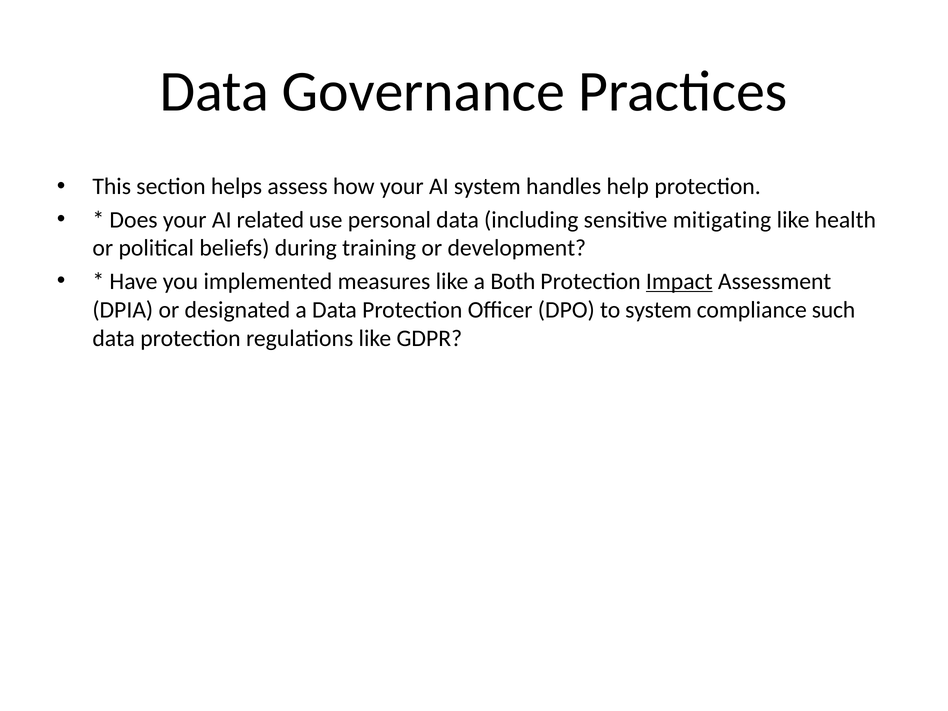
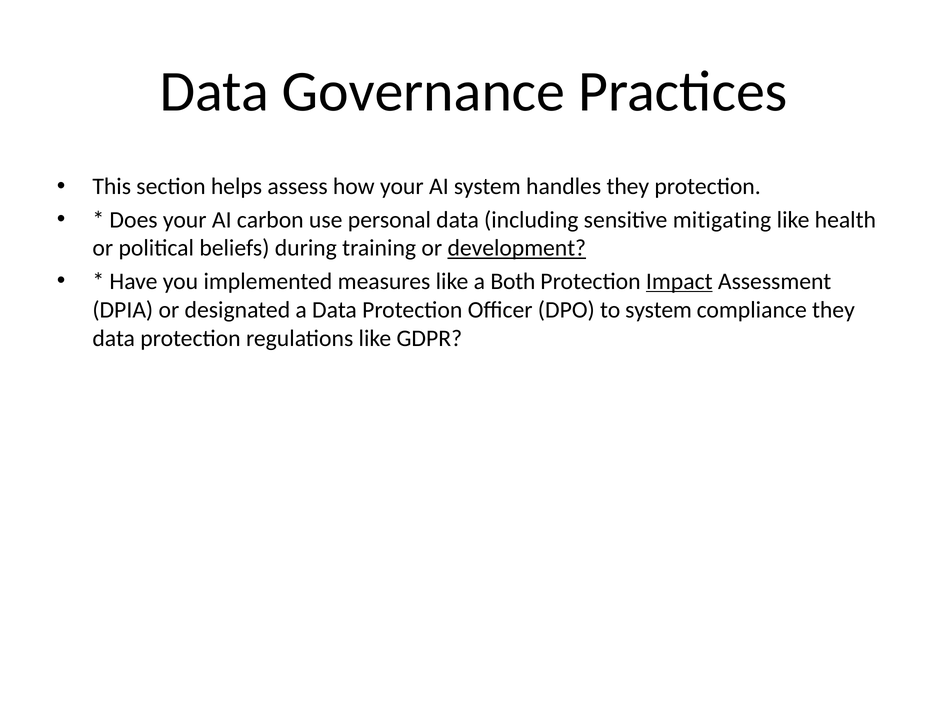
handles help: help -> they
related: related -> carbon
development underline: none -> present
compliance such: such -> they
